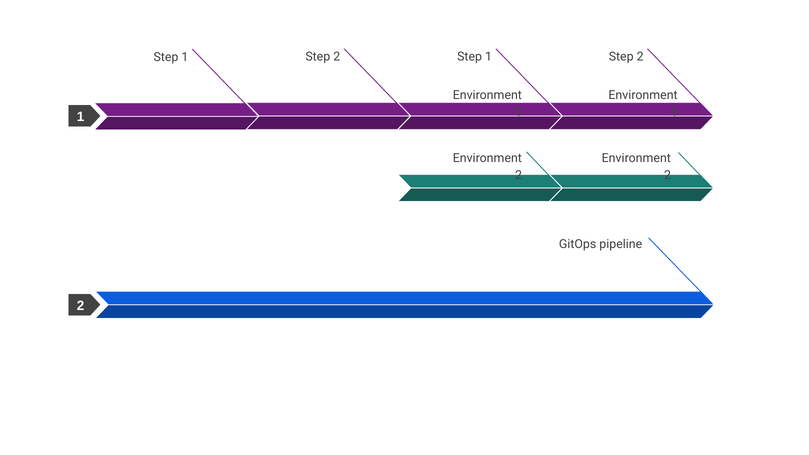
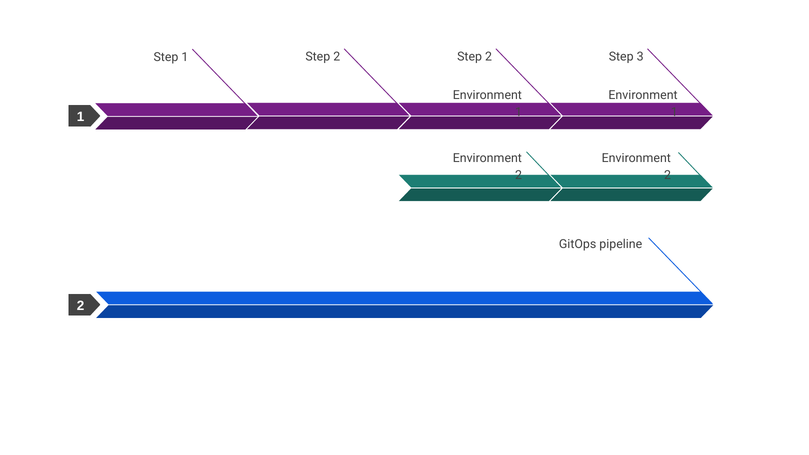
1 at (489, 57): 1 -> 2
2 at (640, 57): 2 -> 3
